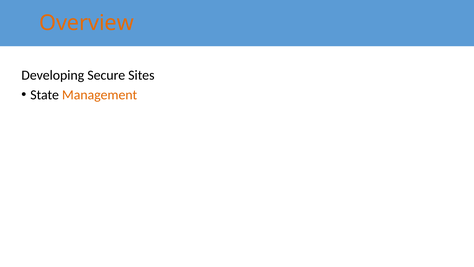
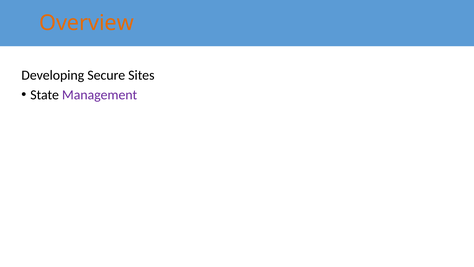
Management colour: orange -> purple
